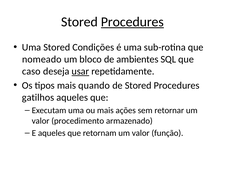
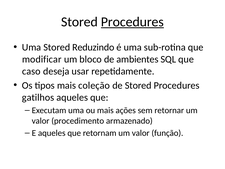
Condições: Condições -> Reduzindo
nomeado: nomeado -> modificar
usar underline: present -> none
quando: quando -> coleção
